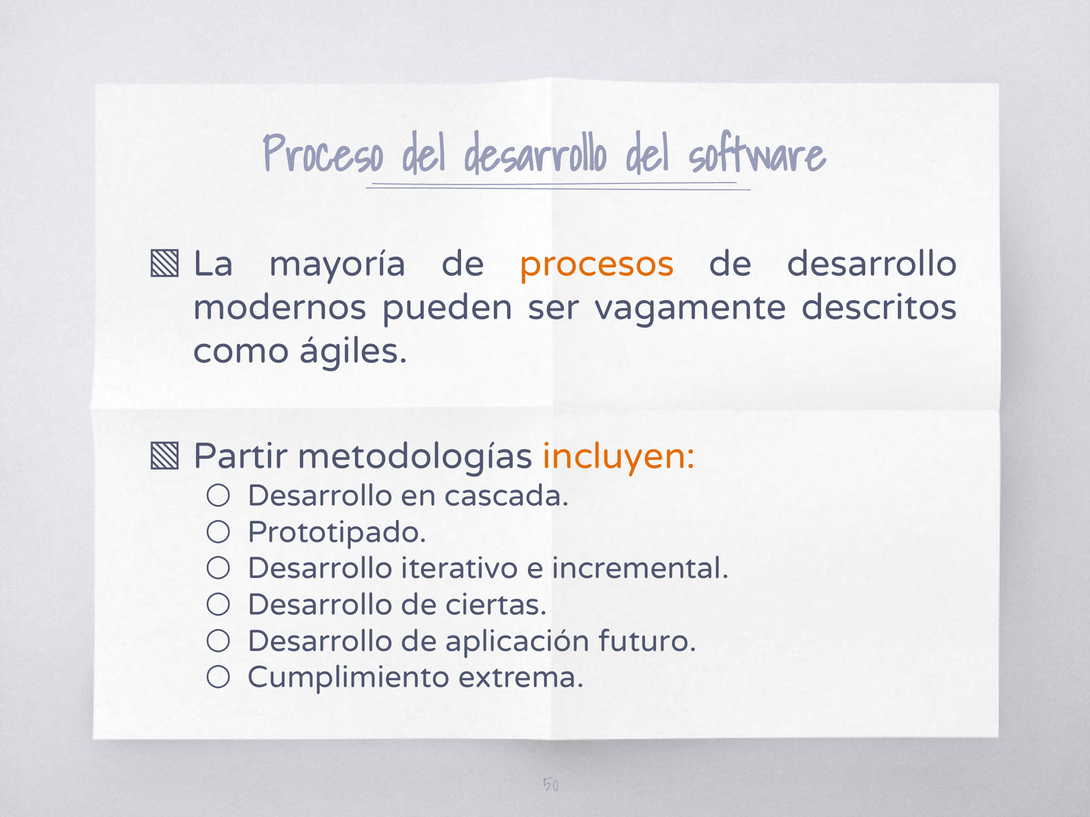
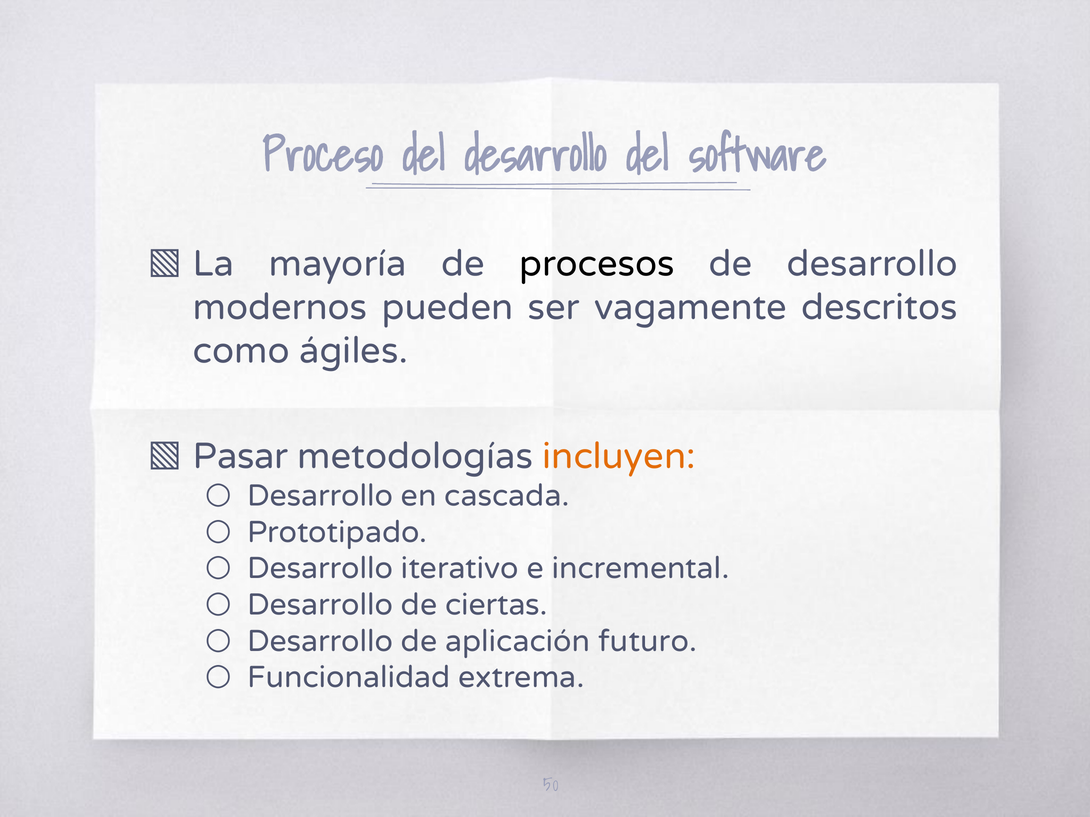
procesos colour: orange -> black
Partir: Partir -> Pasar
Cumplimiento: Cumplimiento -> Funcionalidad
